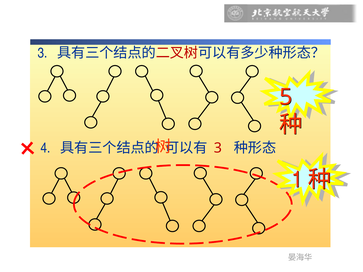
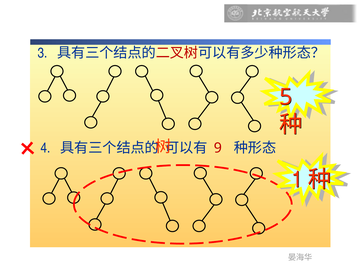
3 at (218, 148): 3 -> 9
